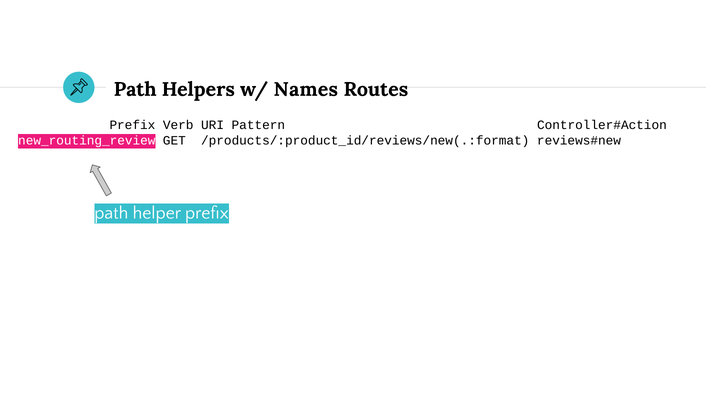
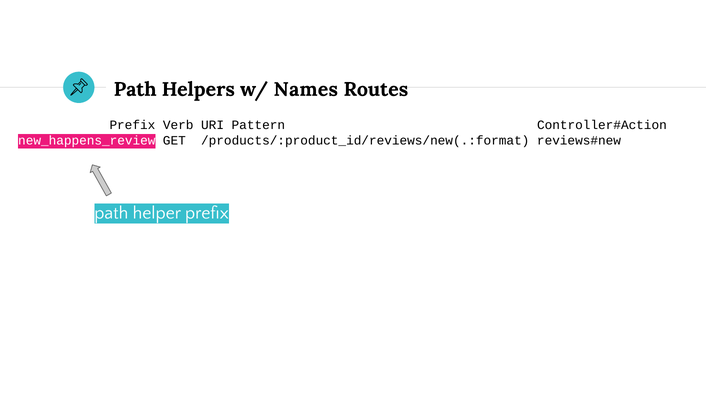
new_routing_review: new_routing_review -> new_happens_review
